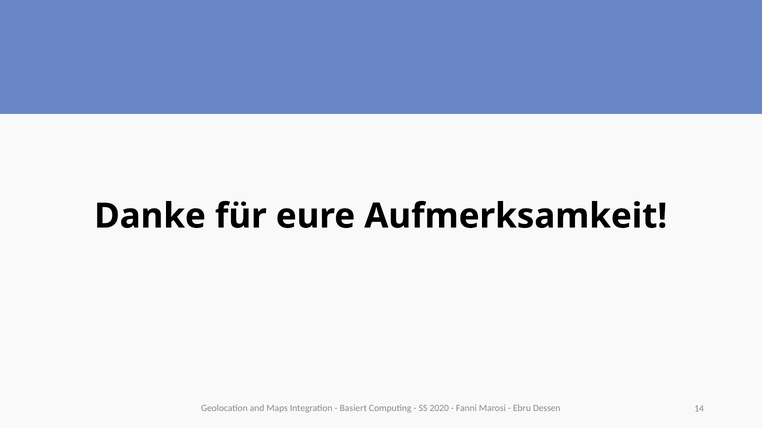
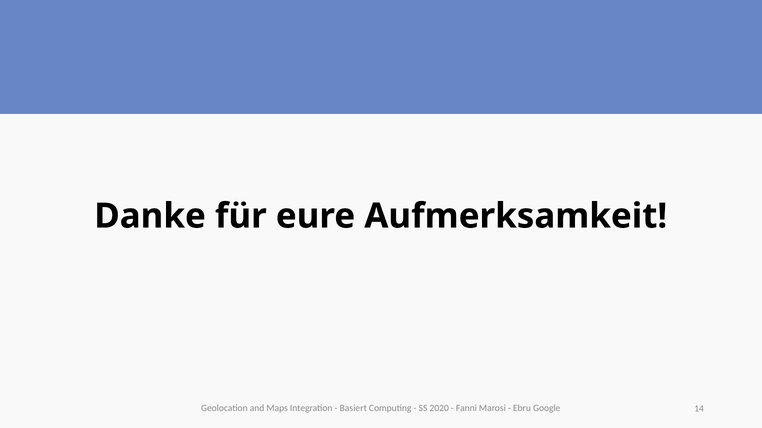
Dessen: Dessen -> Google
